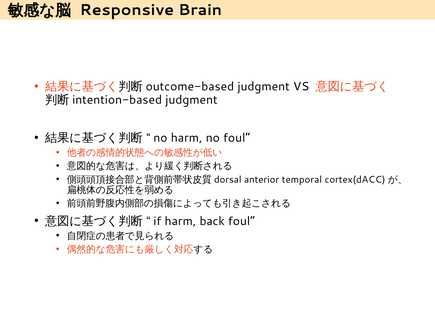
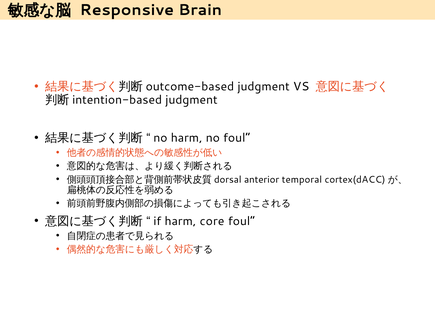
back: back -> core
